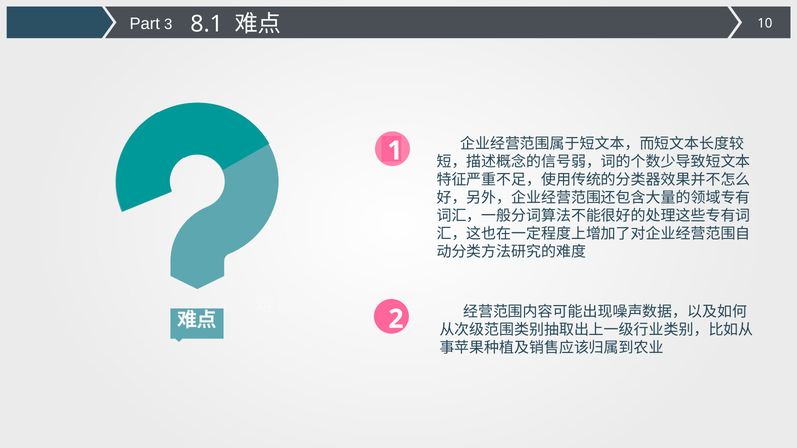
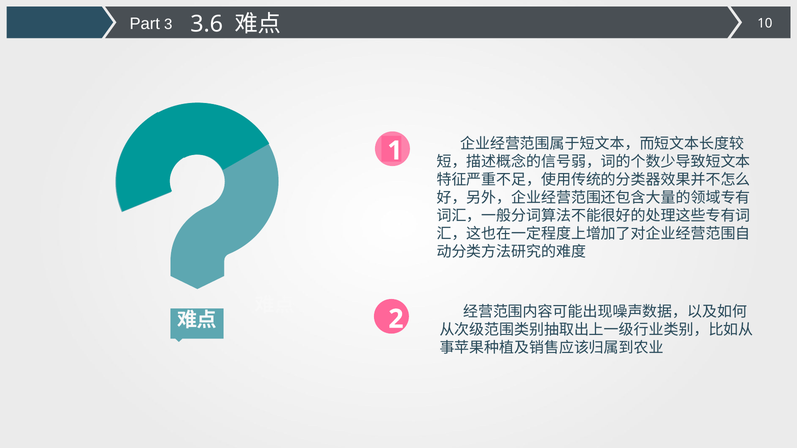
8.1: 8.1 -> 3.6
